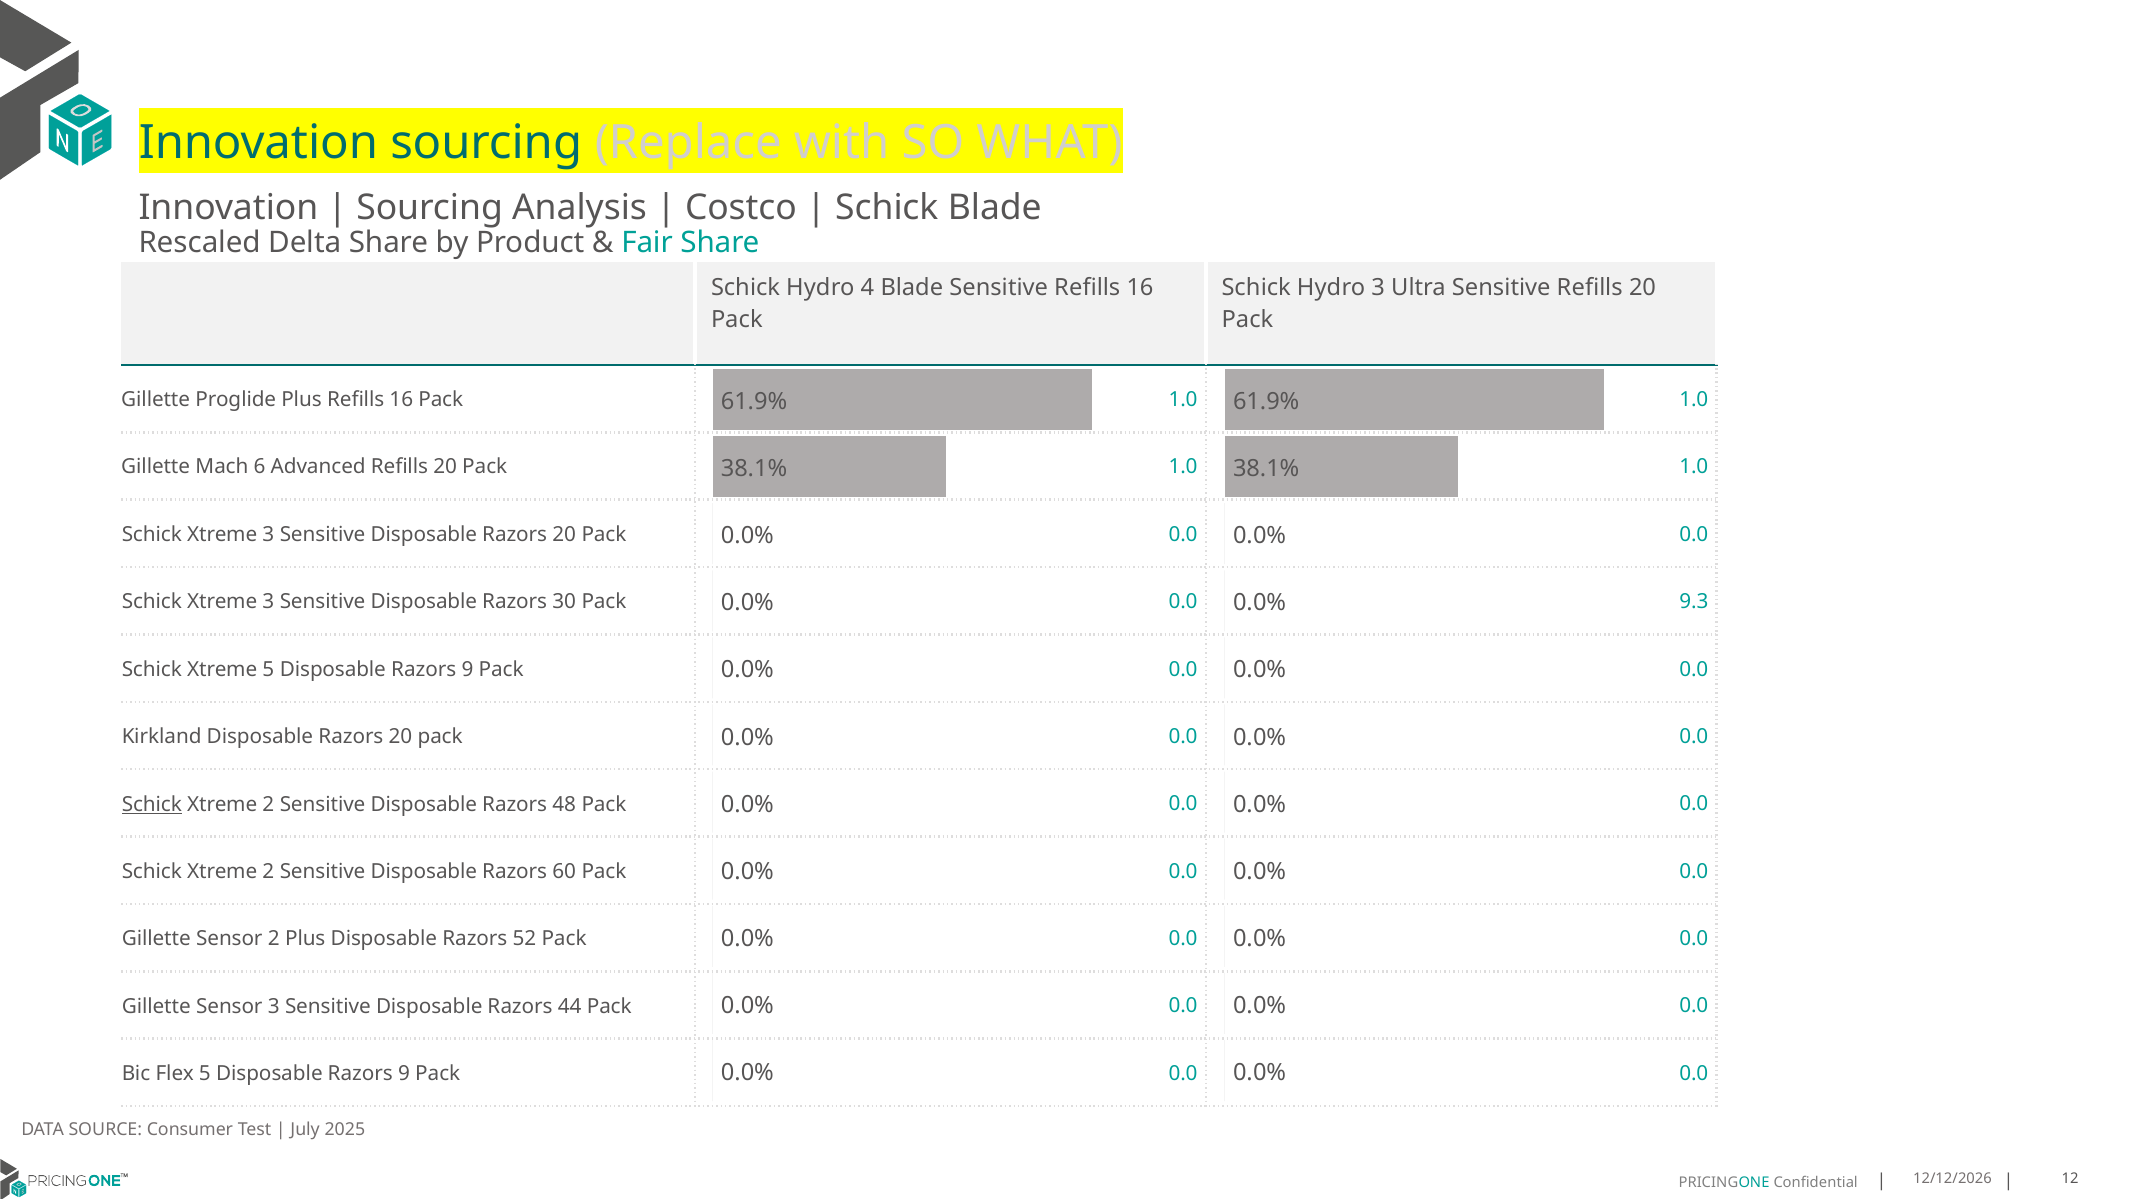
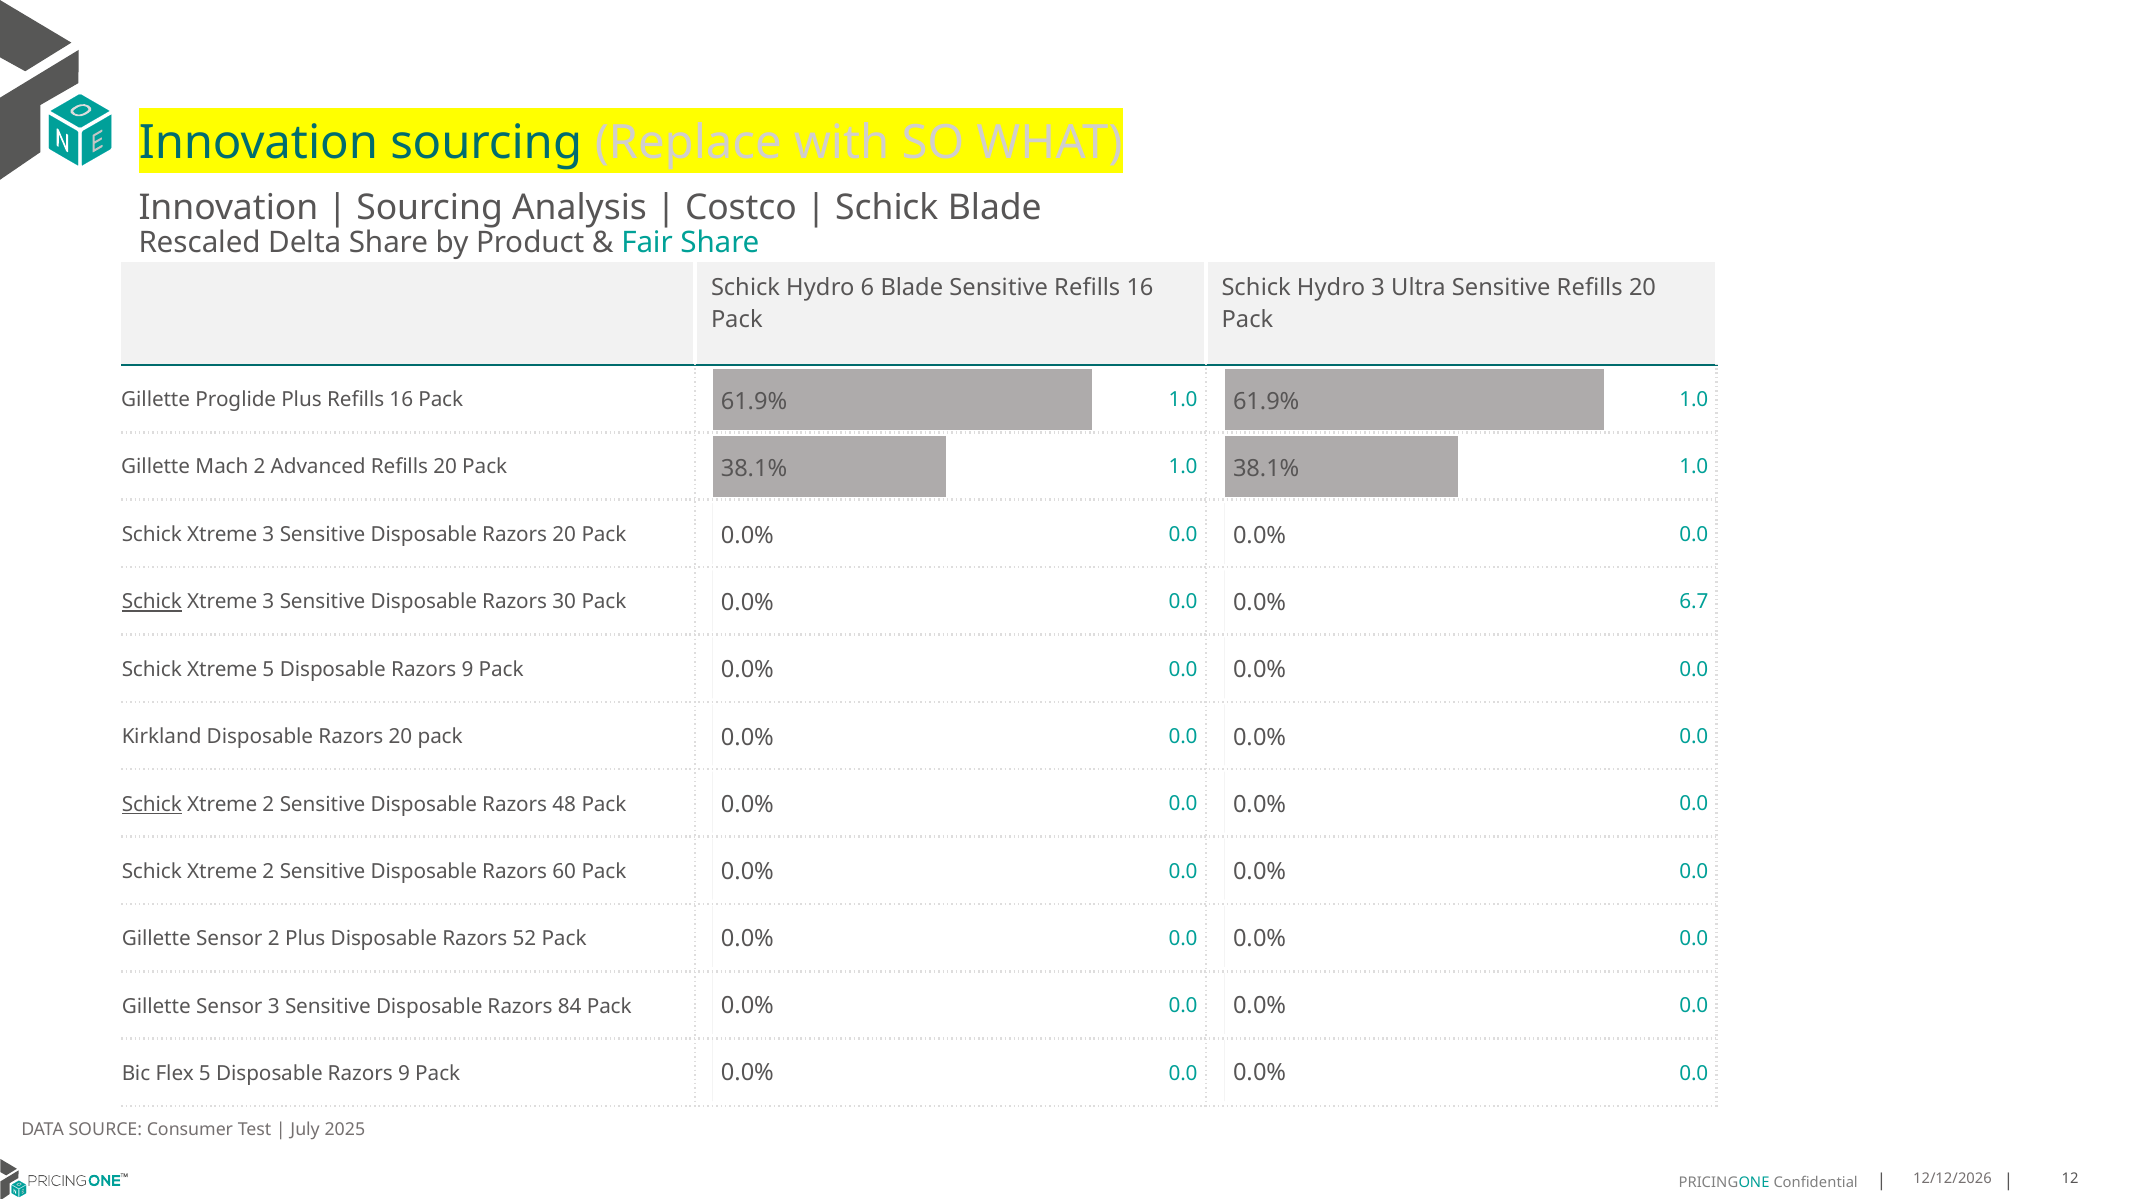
4: 4 -> 6
Mach 6: 6 -> 2
Schick at (152, 602) underline: none -> present
9.3: 9.3 -> 6.7
44: 44 -> 84
